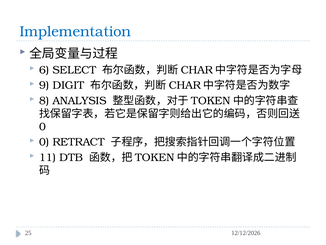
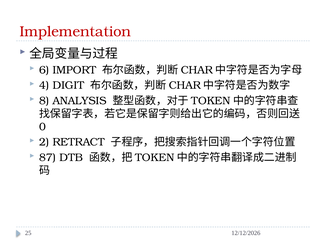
Implementation colour: blue -> red
SELECT: SELECT -> IMPORT
9: 9 -> 4
0 at (44, 142): 0 -> 2
11: 11 -> 87
